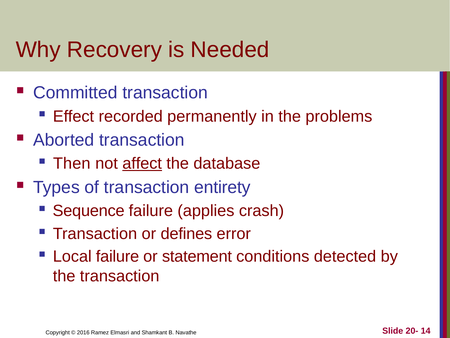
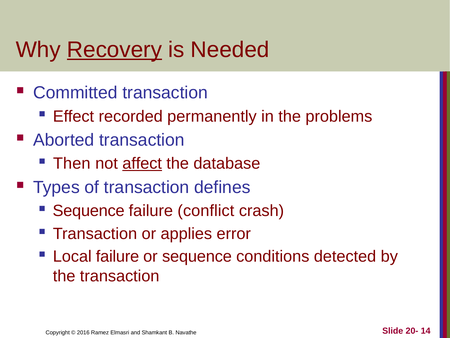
Recovery underline: none -> present
entirety: entirety -> defines
applies: applies -> conflict
defines: defines -> applies
or statement: statement -> sequence
